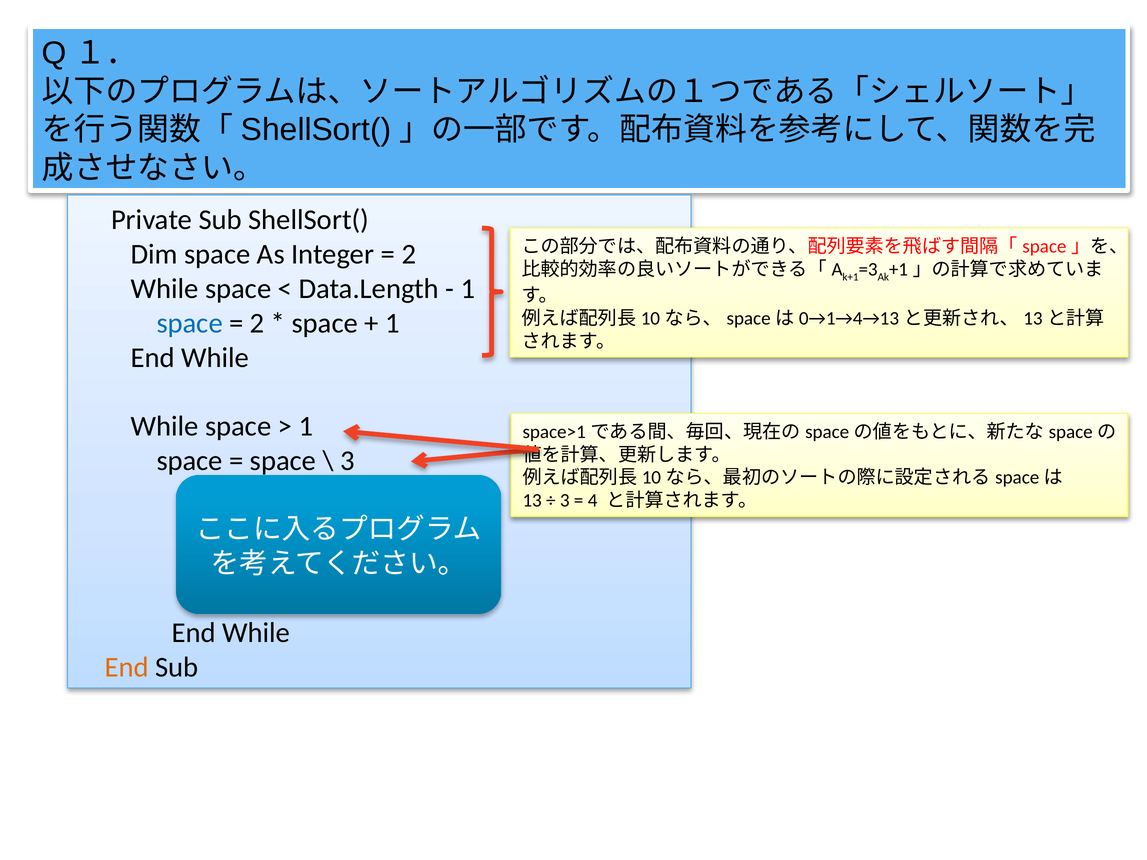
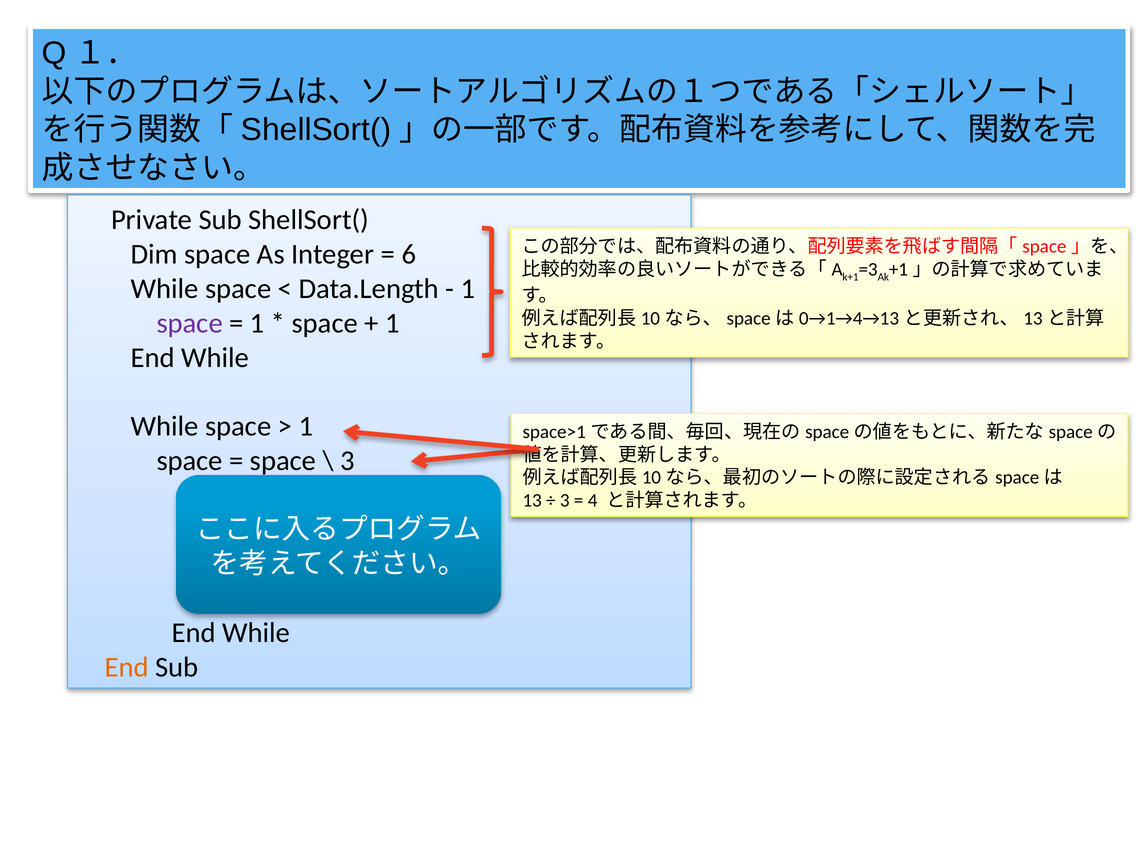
2 at (409, 254): 2 -> 6
space at (190, 323) colour: blue -> purple
2 at (257, 323): 2 -> 1
